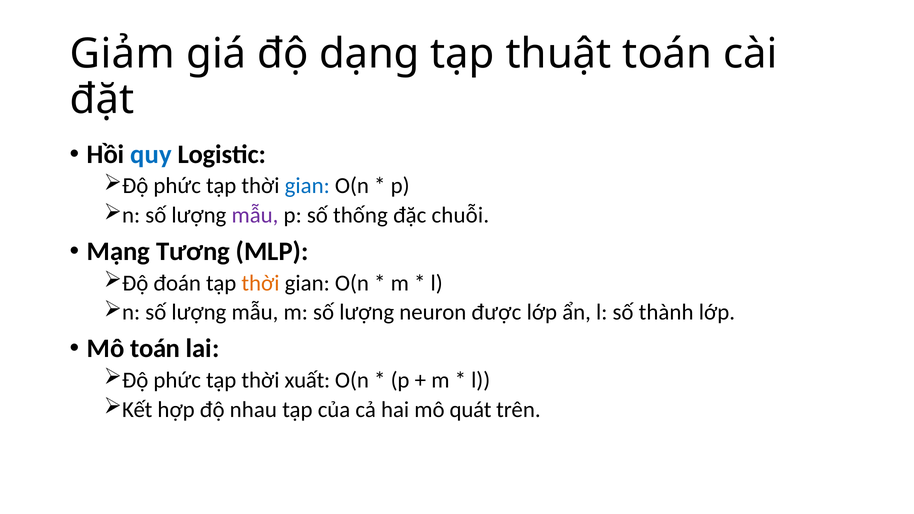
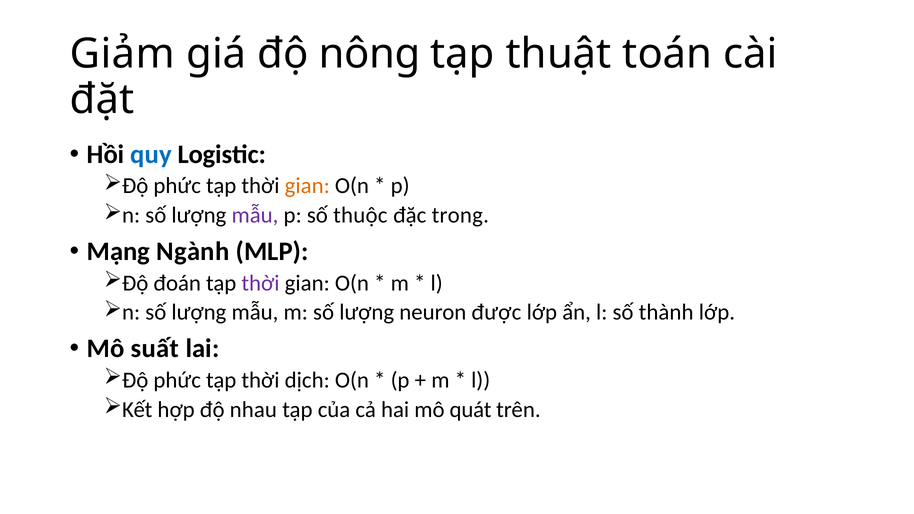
dạng: dạng -> nông
gian at (307, 186) colour: blue -> orange
thống: thống -> thuộc
chuỗi: chuỗi -> trong
Tương: Tương -> Ngành
thời at (261, 283) colour: orange -> purple
Mô toán: toán -> suất
xuất: xuất -> dịch
